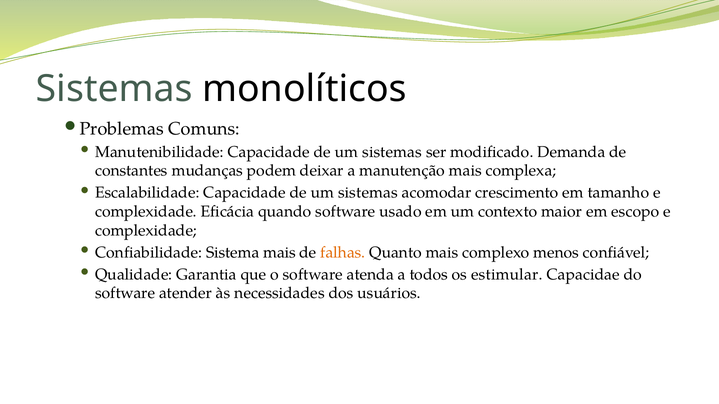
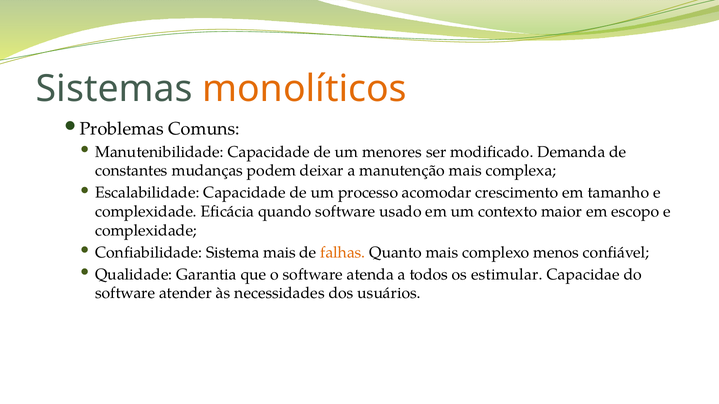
monolíticos colour: black -> orange
sistemas at (392, 152): sistemas -> menores
sistemas at (368, 193): sistemas -> processo
